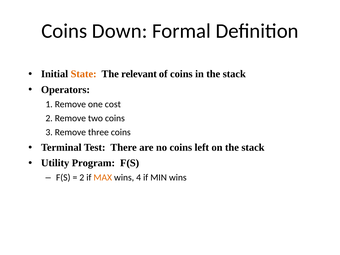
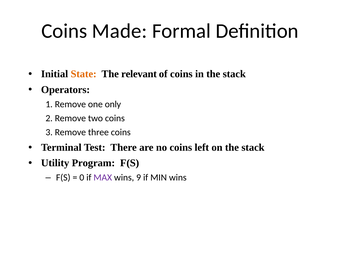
Down: Down -> Made
cost: cost -> only
2 at (82, 178): 2 -> 0
MAX colour: orange -> purple
4: 4 -> 9
